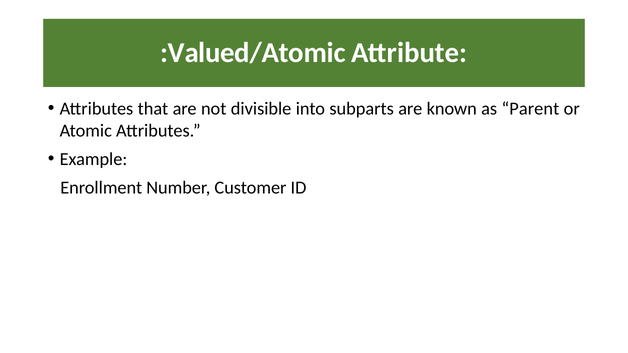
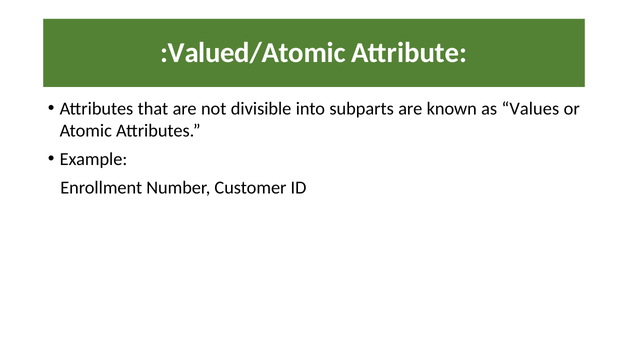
Parent: Parent -> Values
